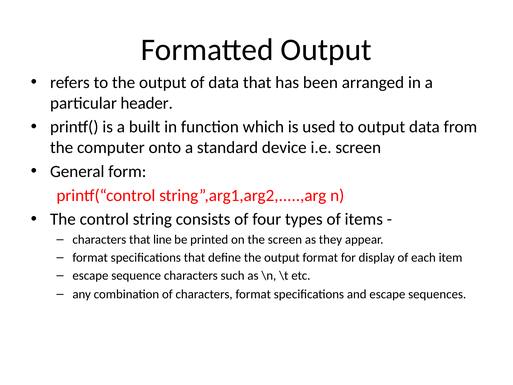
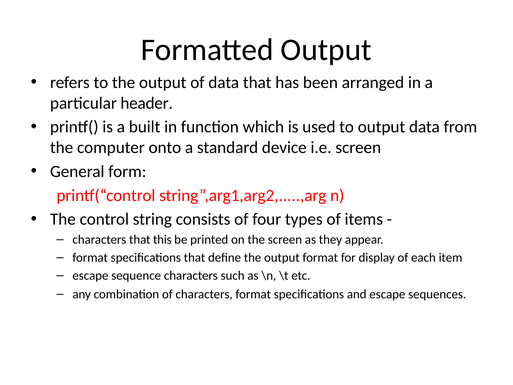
line: line -> this
